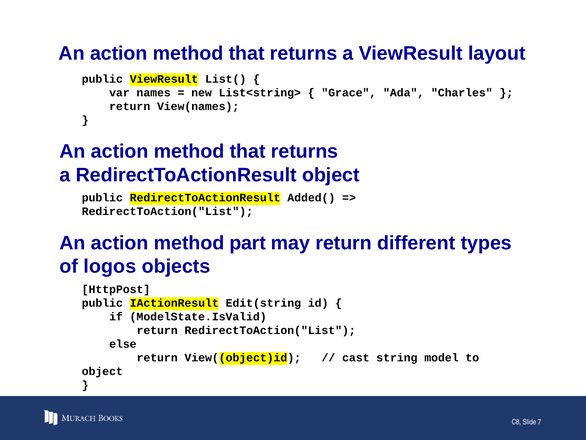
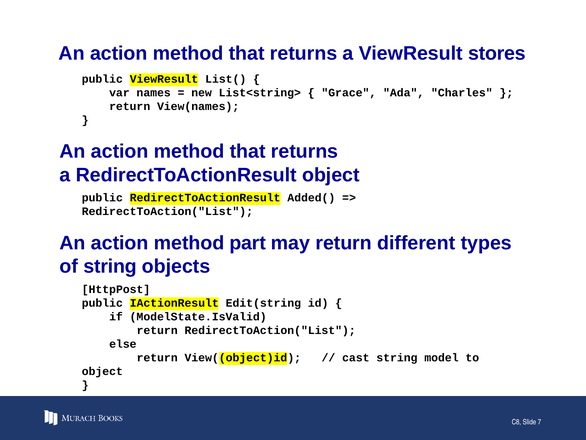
layout: layout -> stores
of logos: logos -> string
